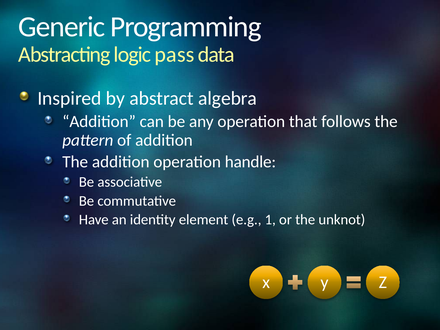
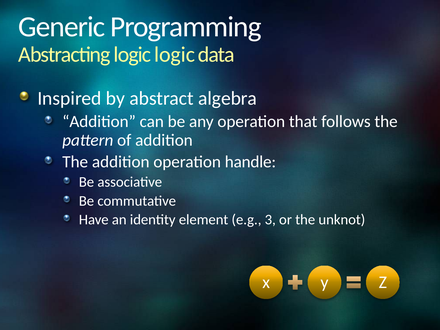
logic pass: pass -> logic
1: 1 -> 3
